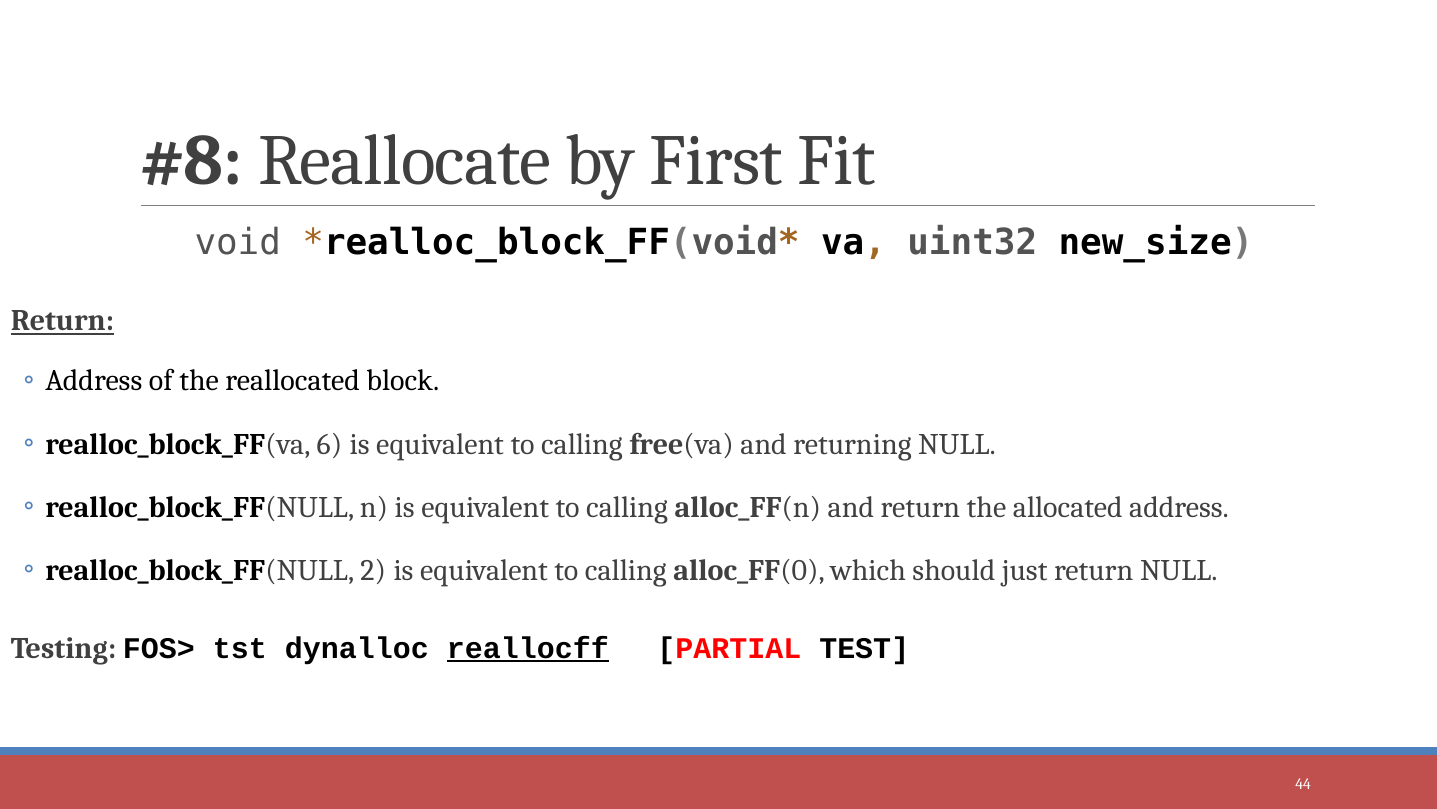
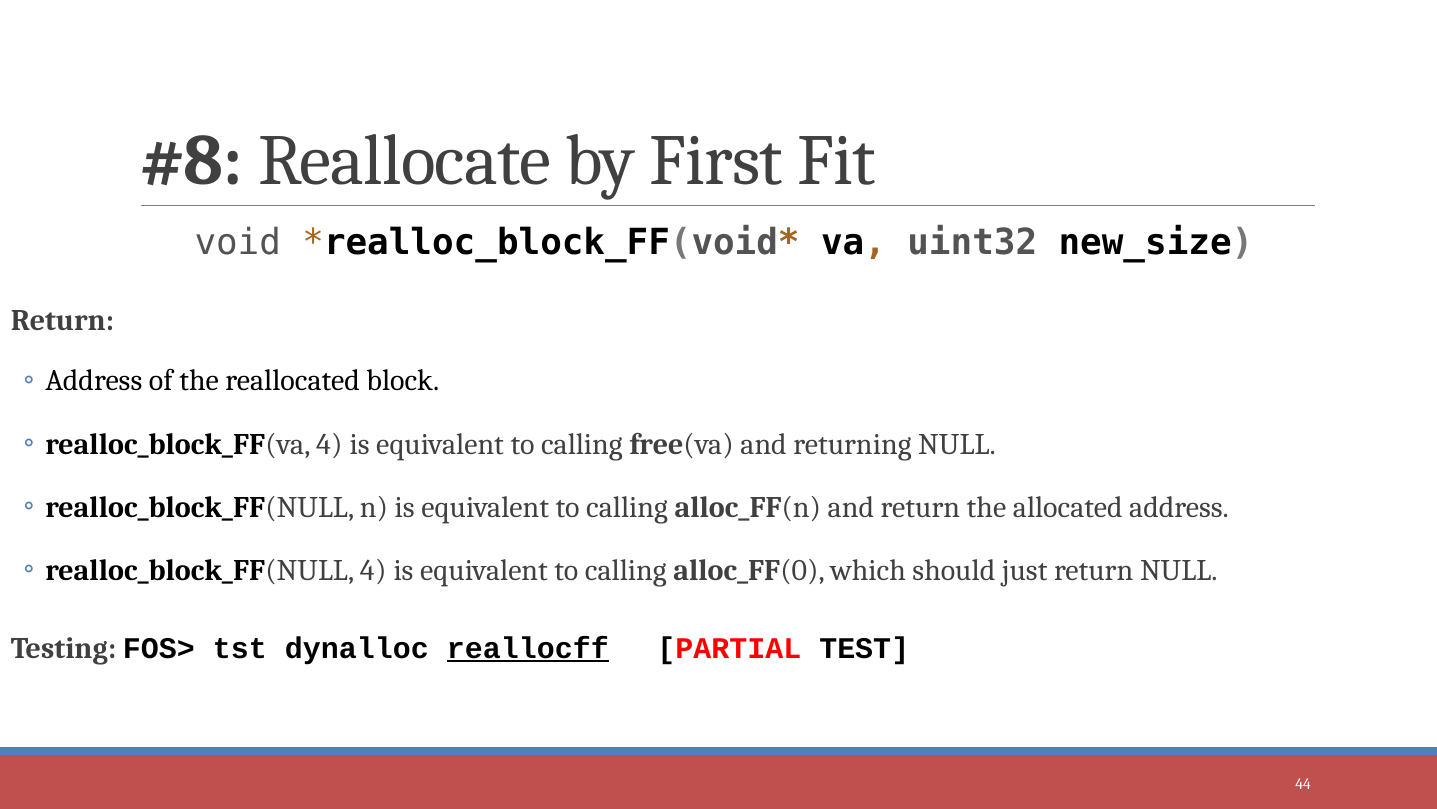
Return at (62, 321) underline: present -> none
realloc_block_FF(va 6: 6 -> 4
realloc_block_FF(NULL 2: 2 -> 4
